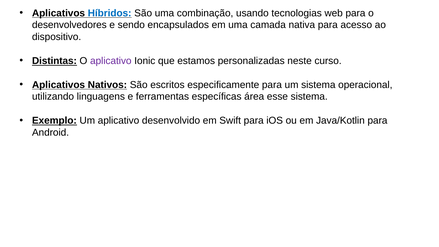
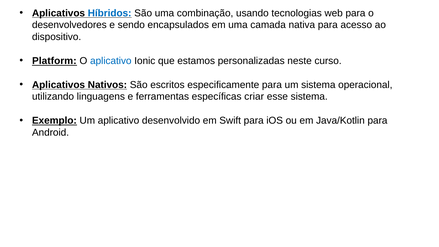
Distintas: Distintas -> Platform
aplicativo at (111, 61) colour: purple -> blue
área: área -> criar
